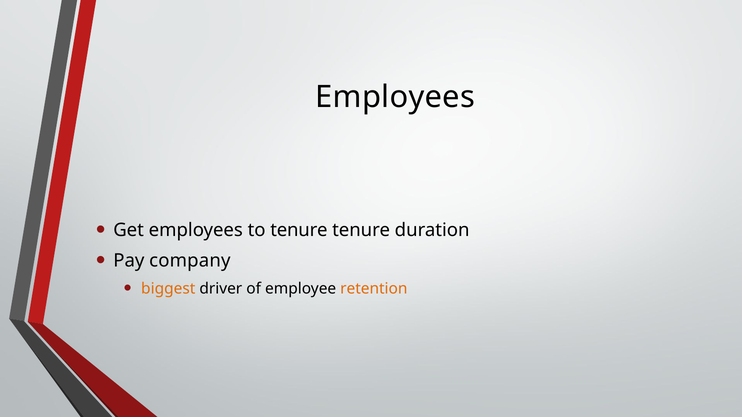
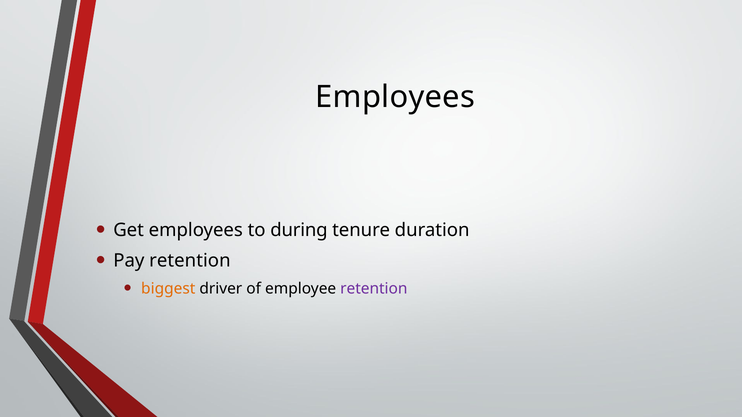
to tenure: tenure -> during
Pay company: company -> retention
retention at (374, 289) colour: orange -> purple
